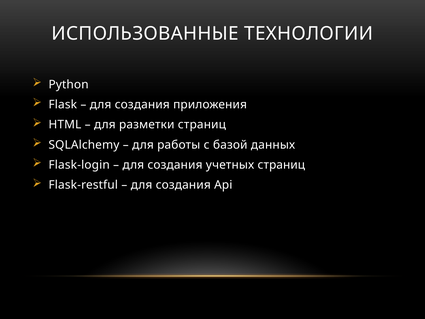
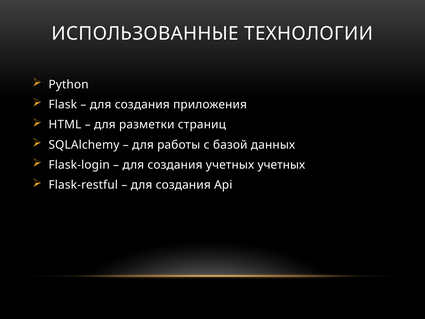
учетных страниц: страниц -> учетных
